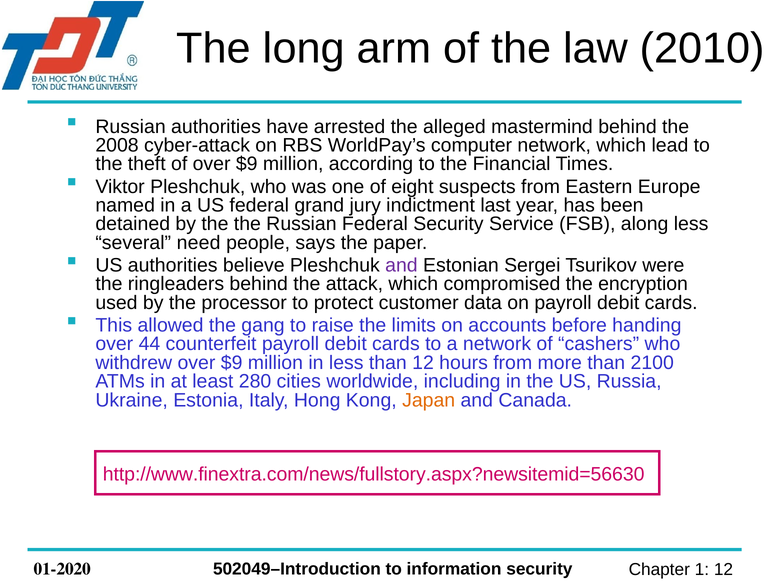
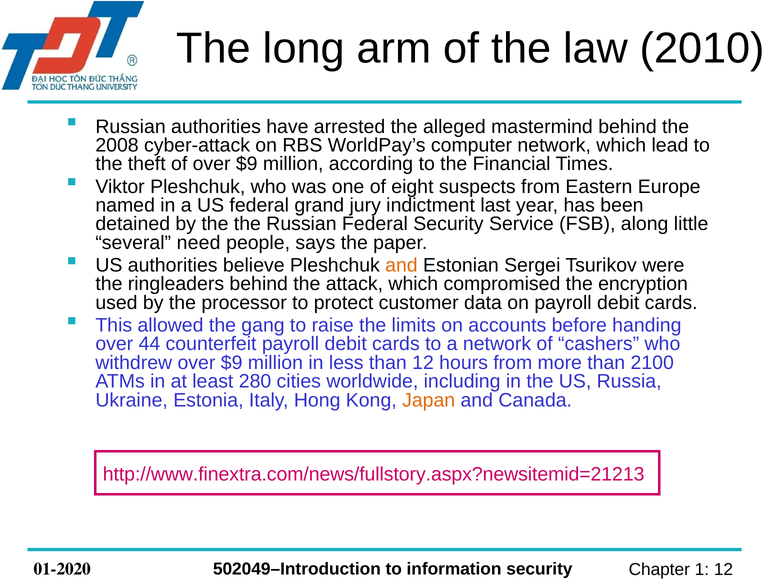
along less: less -> little
and at (401, 265) colour: purple -> orange
http://www.finextra.com/news/fullstory.aspx?newsitemid=56630: http://www.finextra.com/news/fullstory.aspx?newsitemid=56630 -> http://www.finextra.com/news/fullstory.aspx?newsitemid=21213
